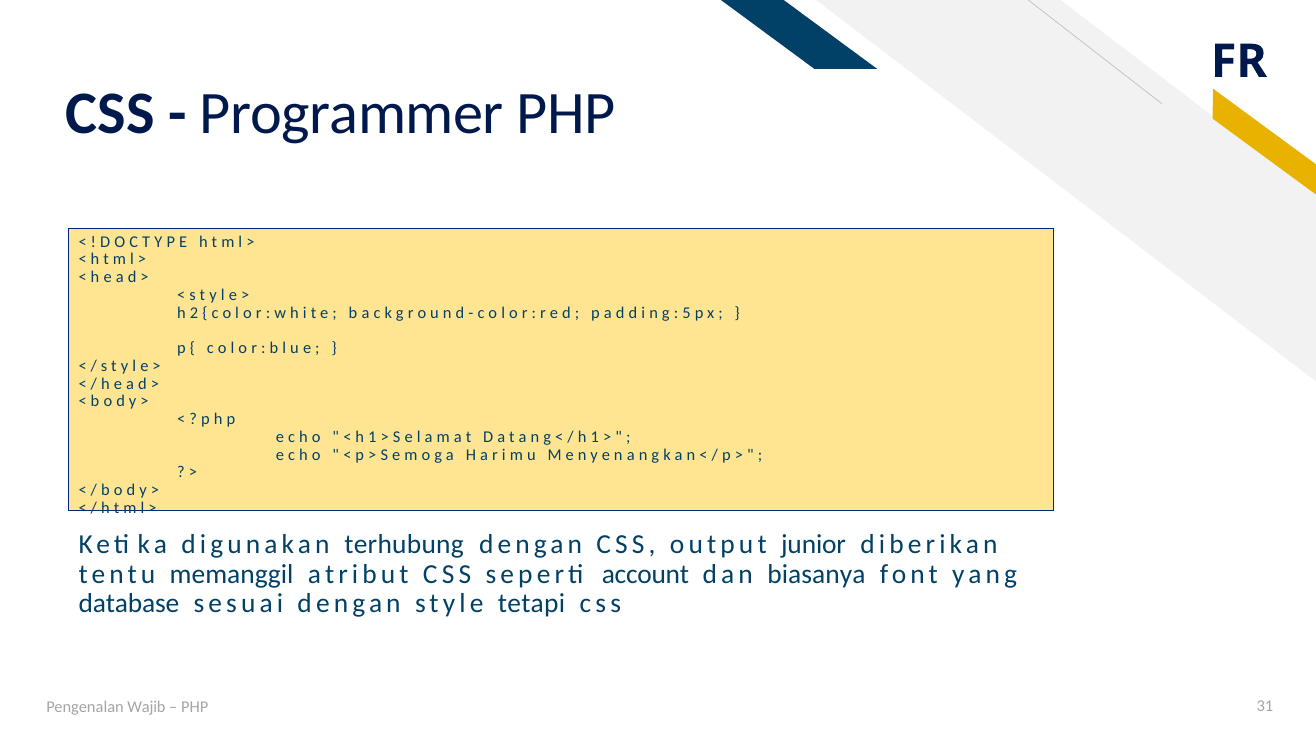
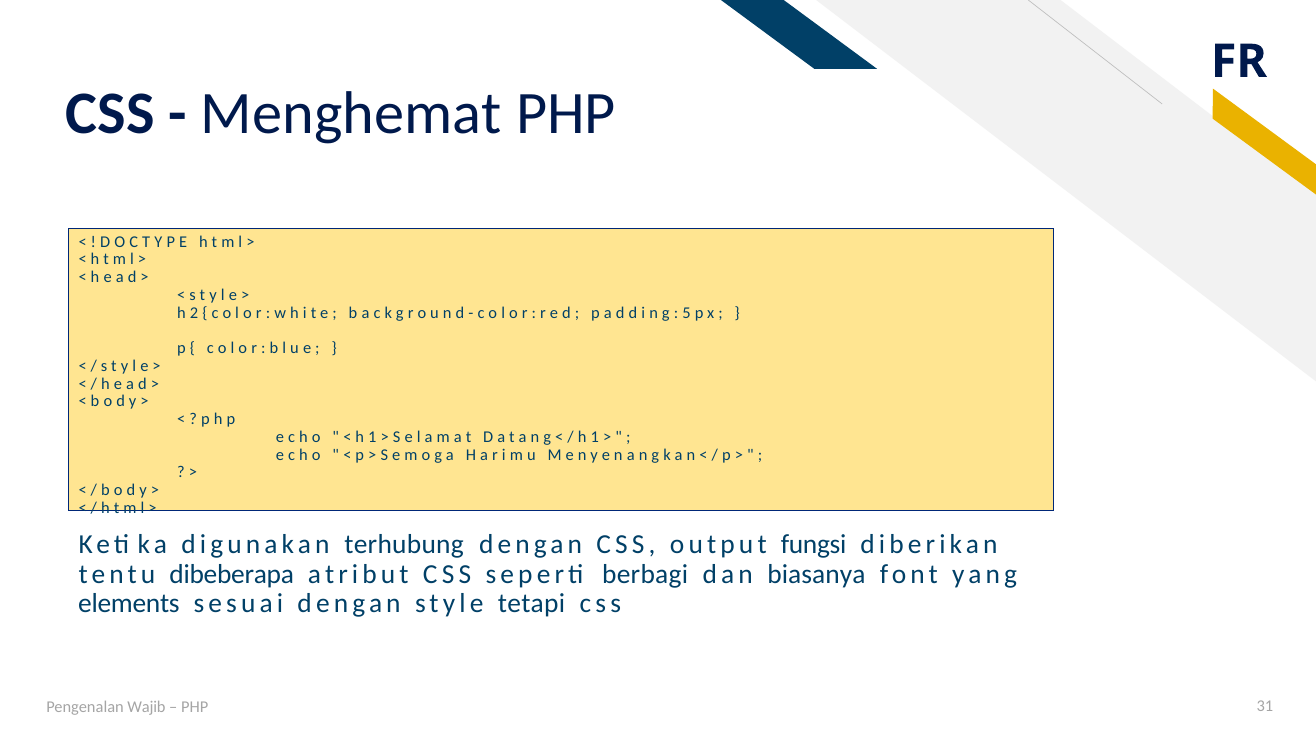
Programmer: Programmer -> Menghemat
junior: junior -> fungsi
memanggil: memanggil -> dibeberapa
account: account -> berbagi
database: database -> elements
